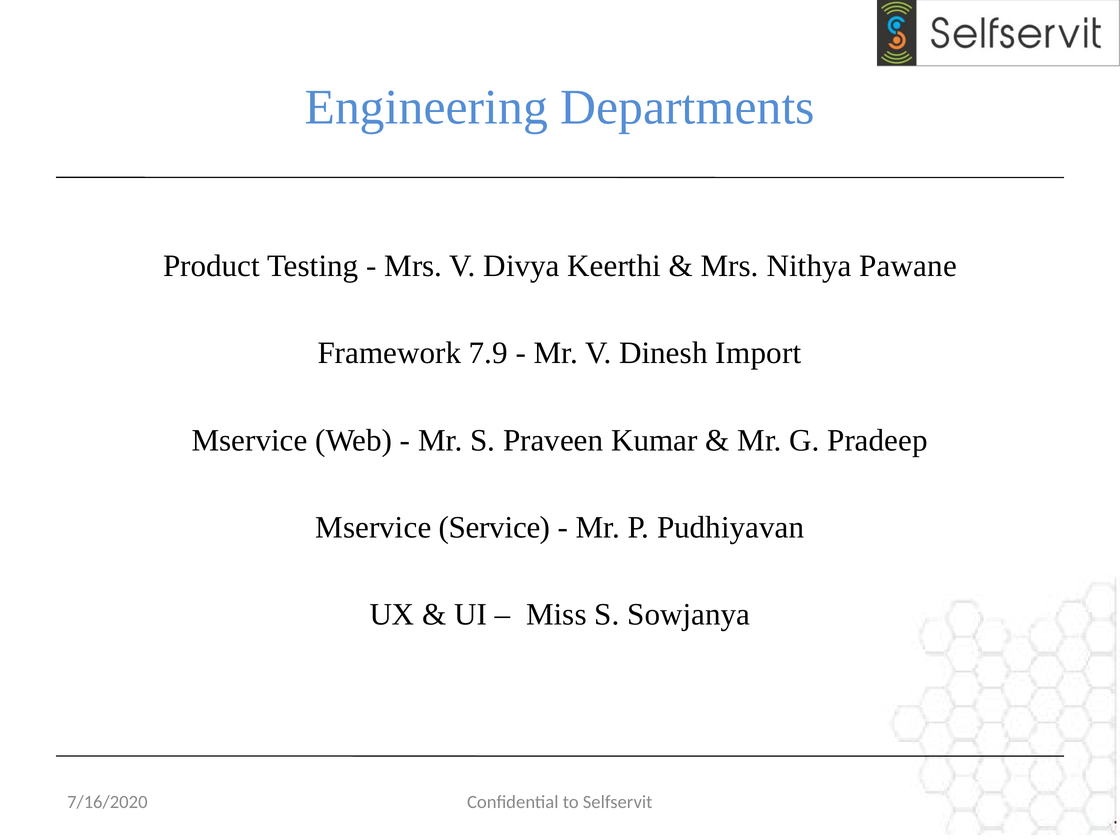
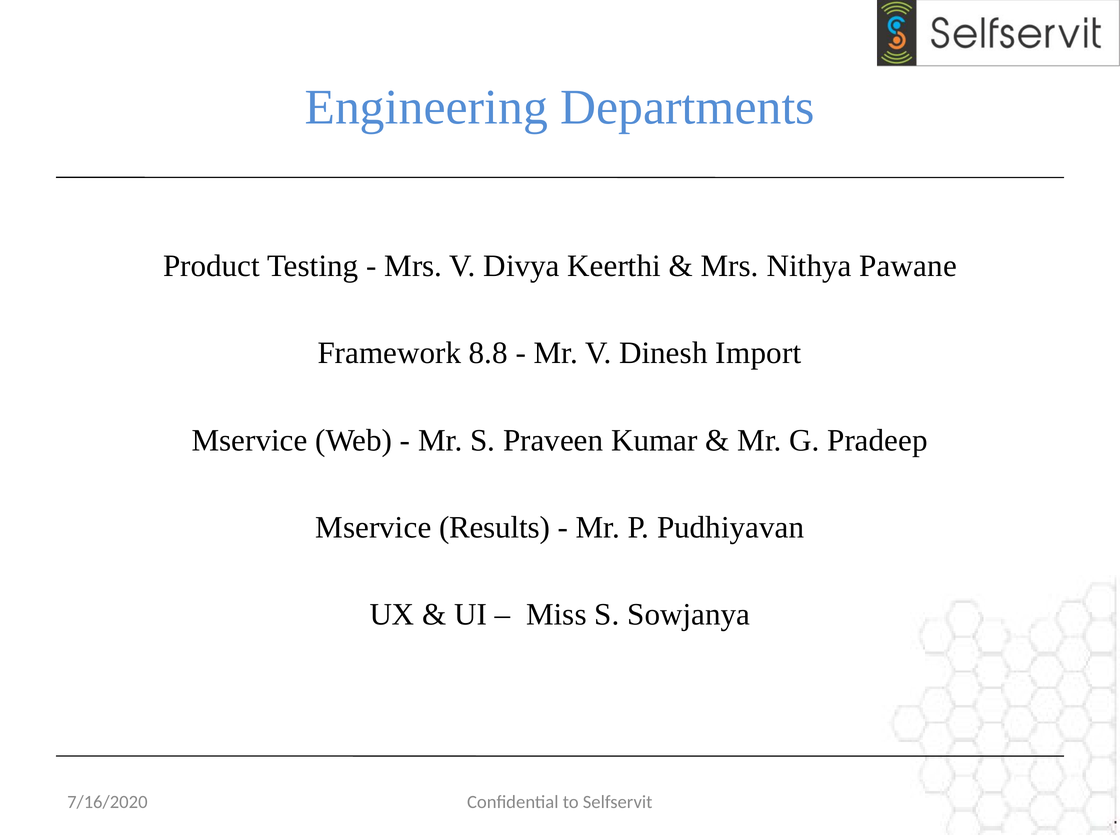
7.9: 7.9 -> 8.8
Service: Service -> Results
